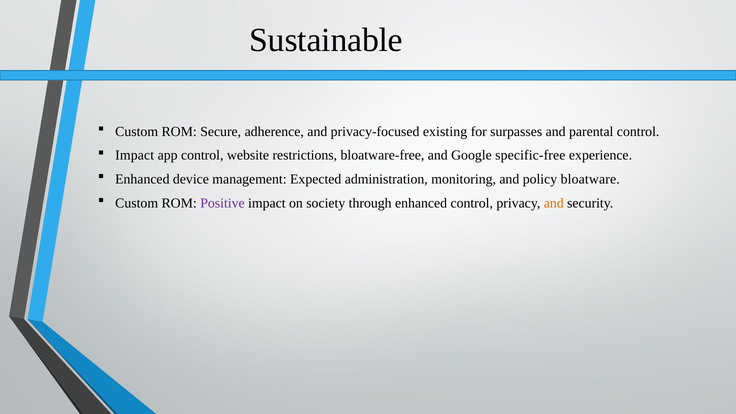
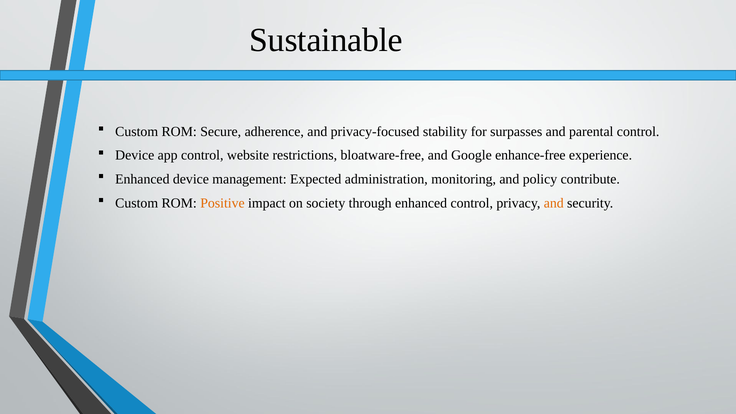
existing: existing -> stability
Impact at (135, 155): Impact -> Device
specific-free: specific-free -> enhance-free
bloatware: bloatware -> contribute
Positive colour: purple -> orange
